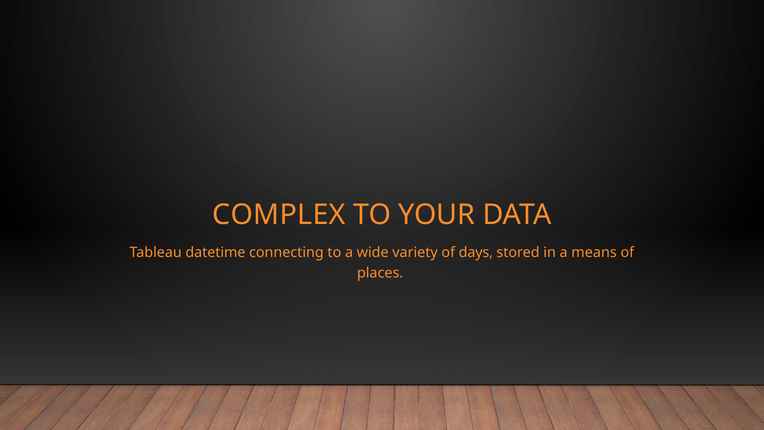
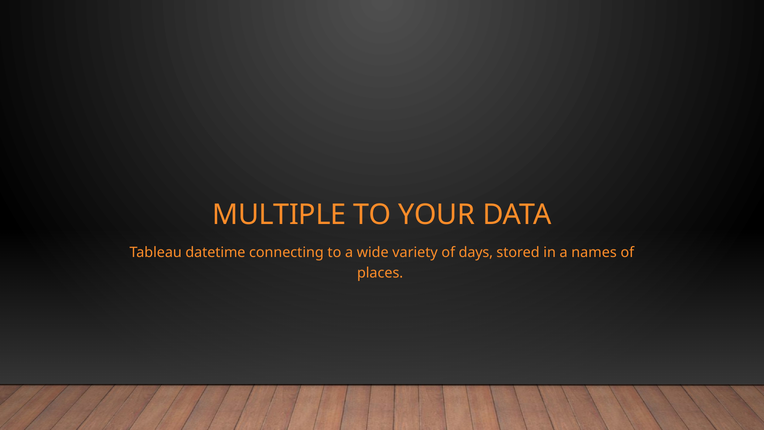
COMPLEX: COMPLEX -> MULTIPLE
means: means -> names
